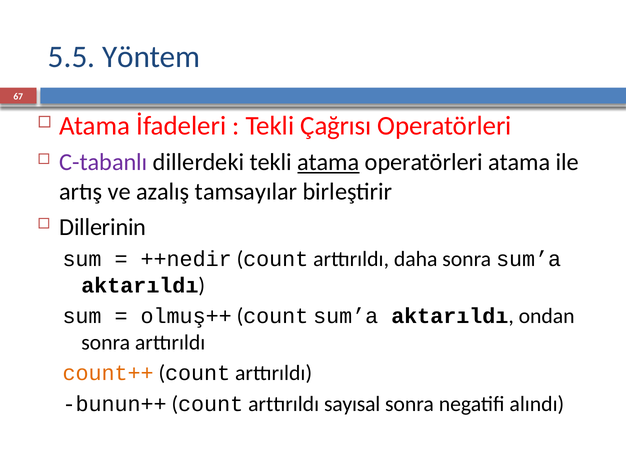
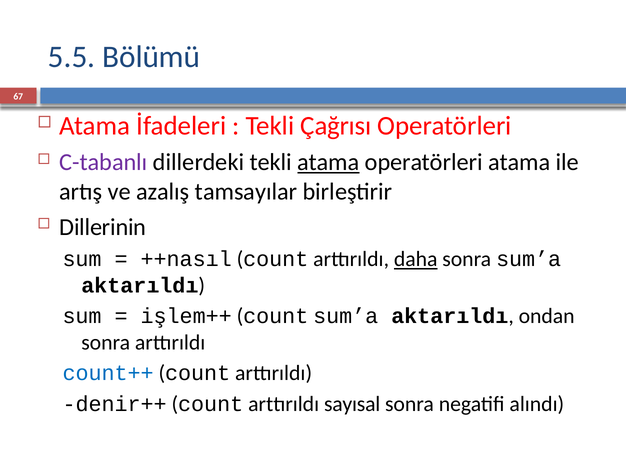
Yöntem: Yöntem -> Bölümü
++nedir: ++nedir -> ++nasıl
daha underline: none -> present
olmuş++: olmuş++ -> işlem++
count++ colour: orange -> blue
bunun++: bunun++ -> denir++
